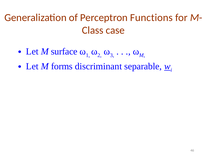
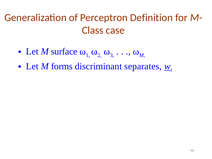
Functions: Functions -> Definition
separable: separable -> separates
